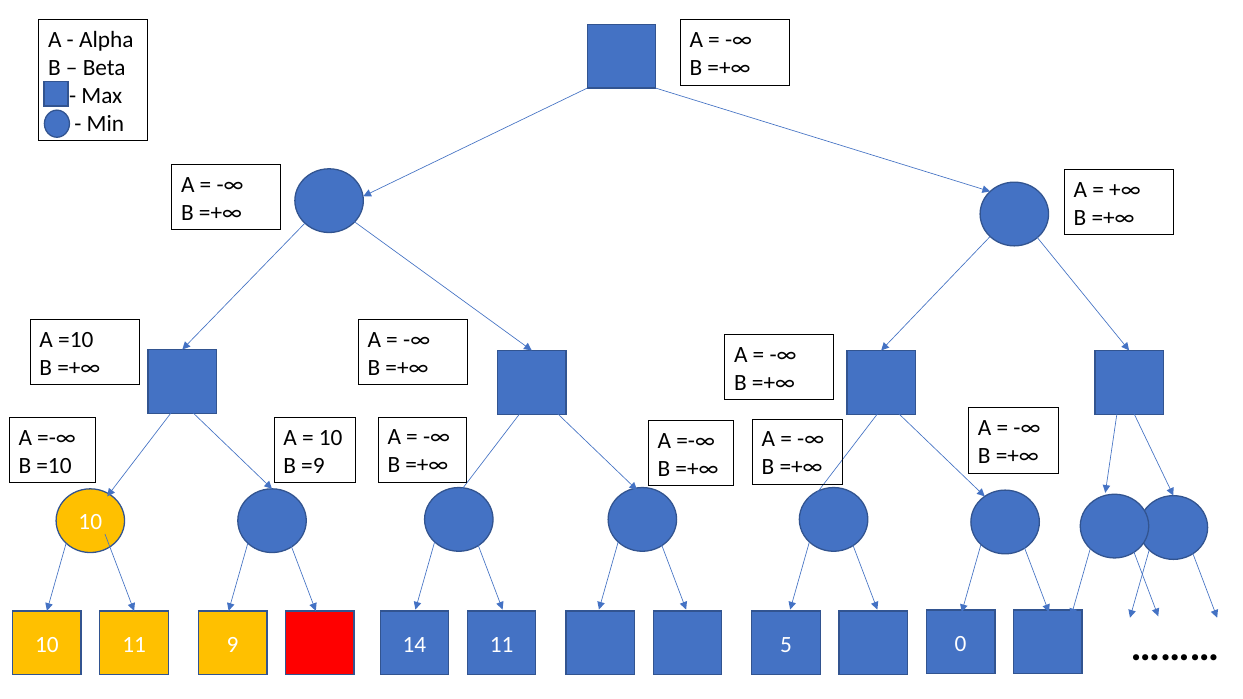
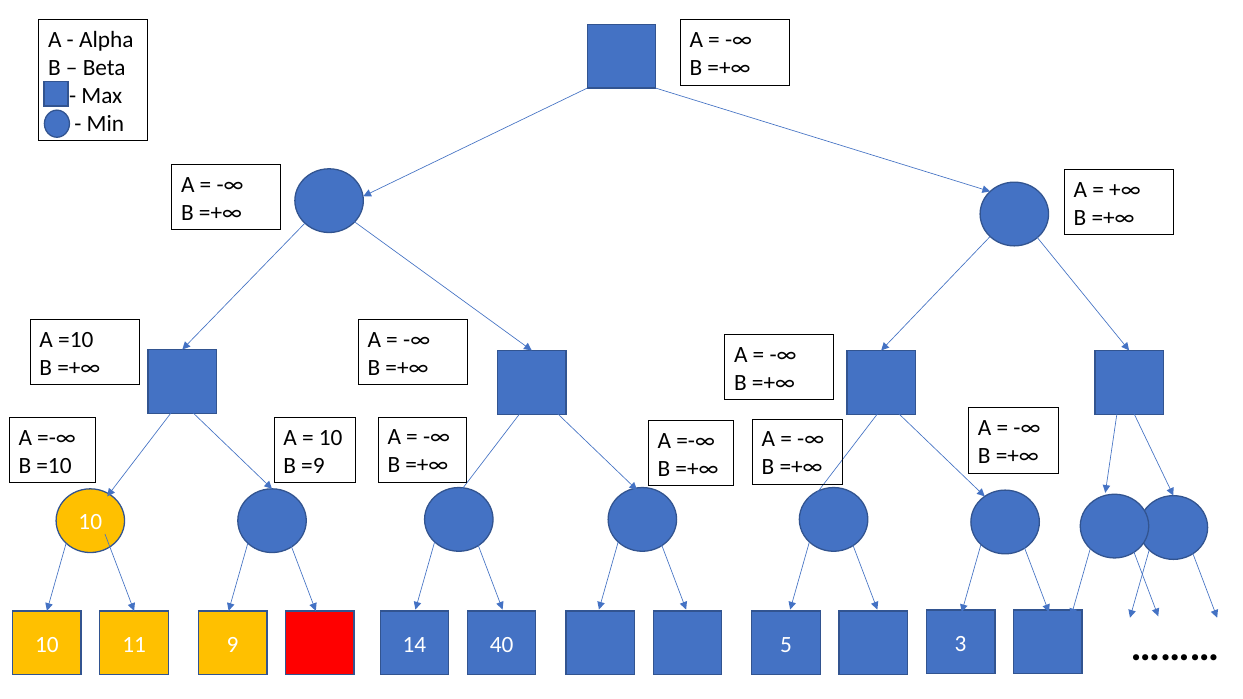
9 11: 11 -> 40
0: 0 -> 3
